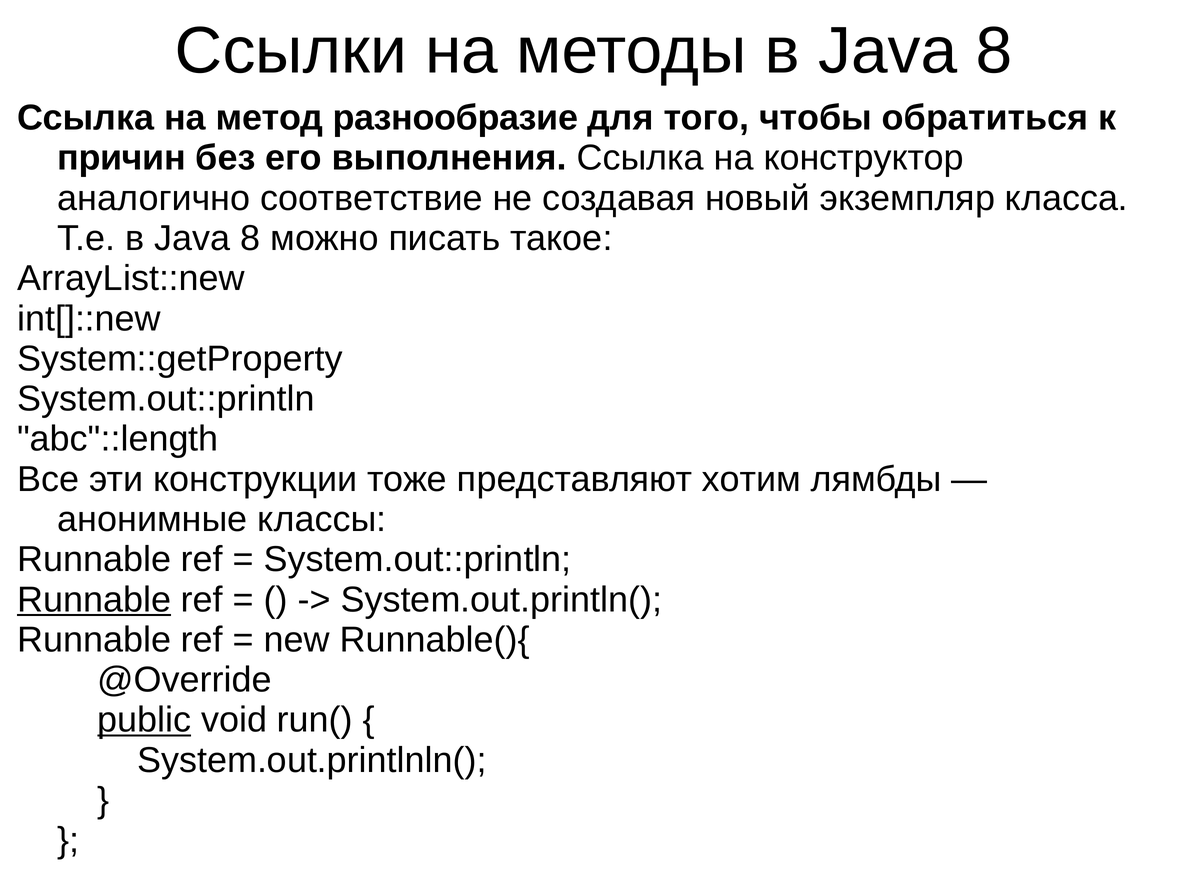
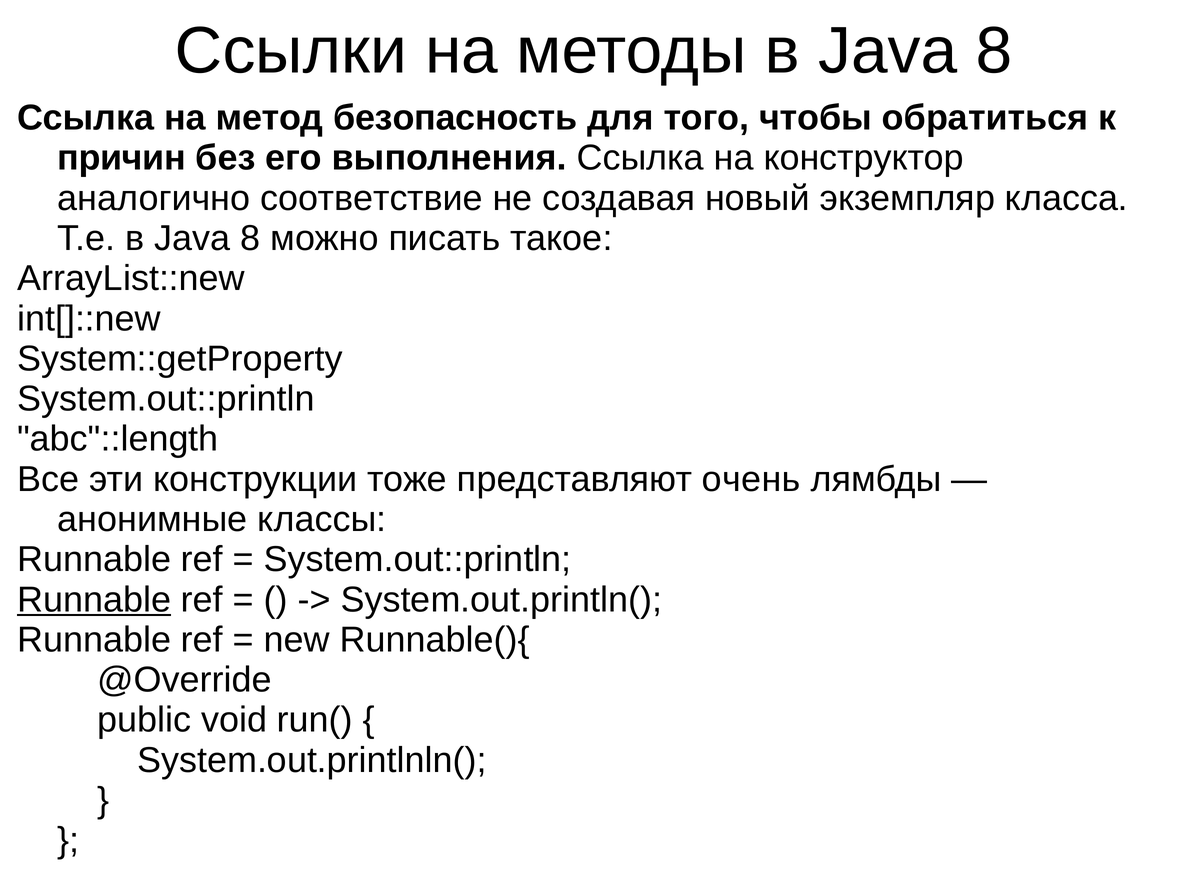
разнообразие: разнообразие -> безопасность
хотим: хотим -> очень
public underline: present -> none
